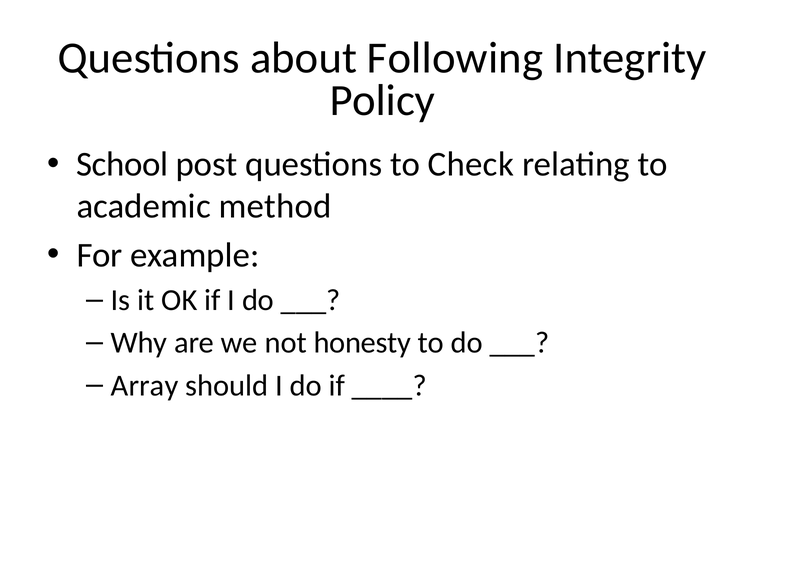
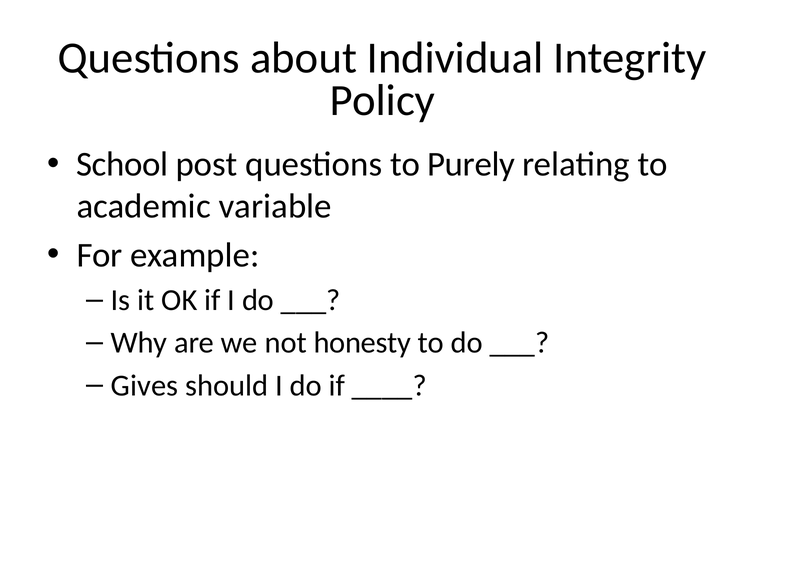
Following: Following -> Individual
Check: Check -> Purely
method: method -> variable
Array: Array -> Gives
